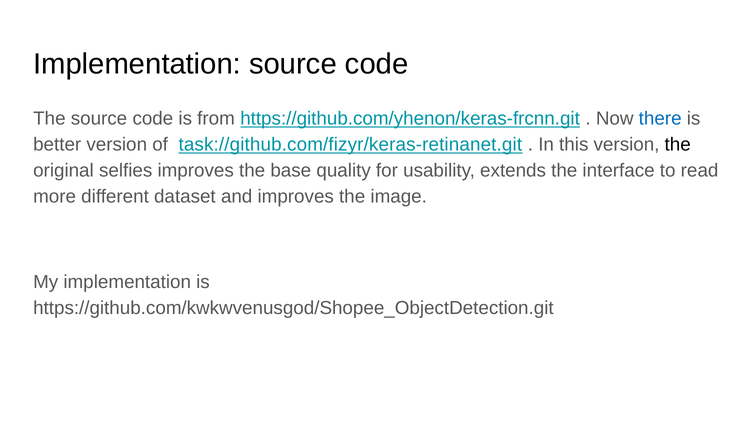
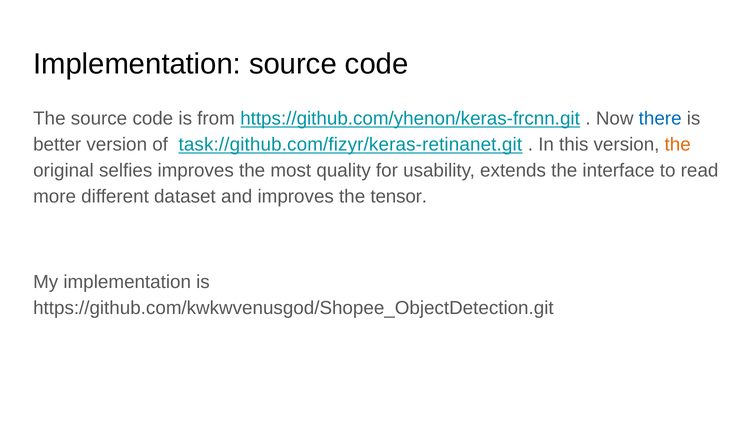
the at (678, 144) colour: black -> orange
base: base -> most
image: image -> tensor
